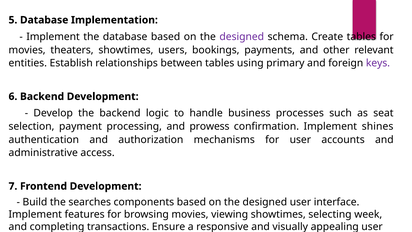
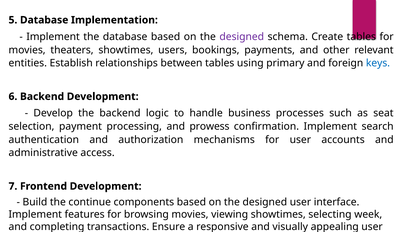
keys colour: purple -> blue
shines: shines -> search
searches: searches -> continue
